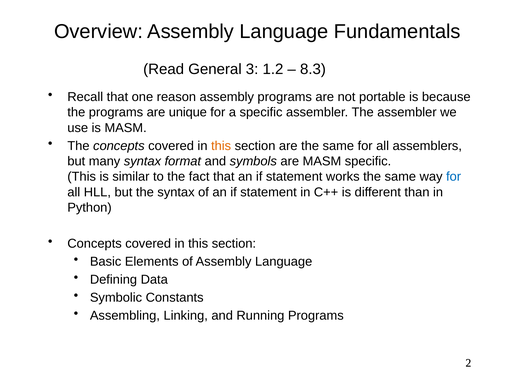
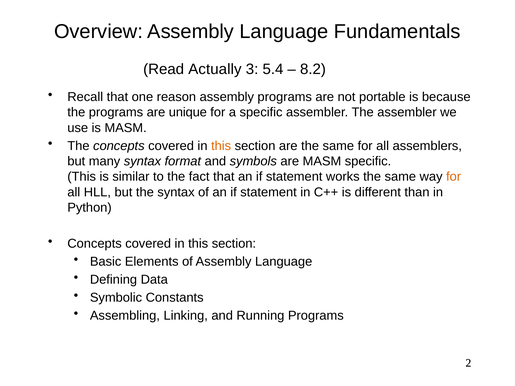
General: General -> Actually
1.2: 1.2 -> 5.4
8.3: 8.3 -> 8.2
for at (454, 177) colour: blue -> orange
